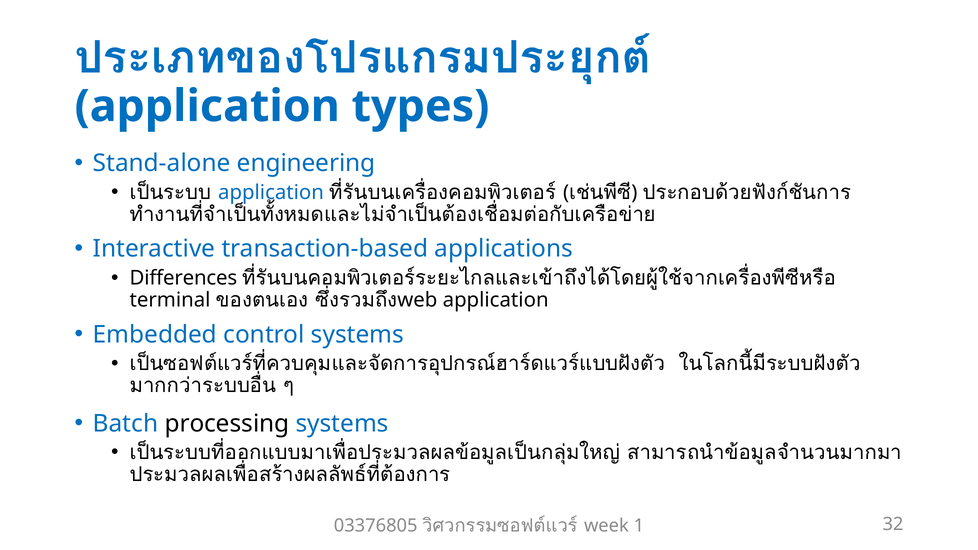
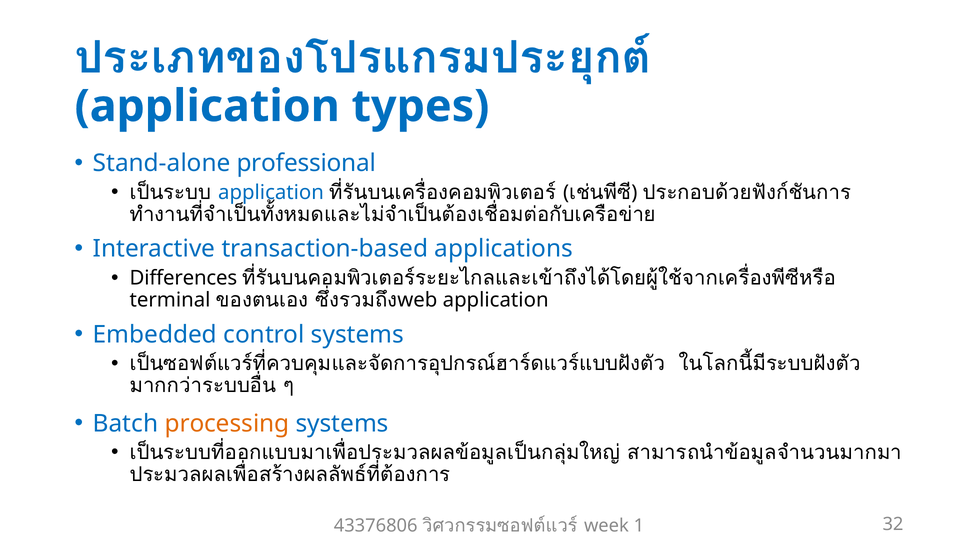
engineering: engineering -> professional
processing colour: black -> orange
03376805: 03376805 -> 43376806
